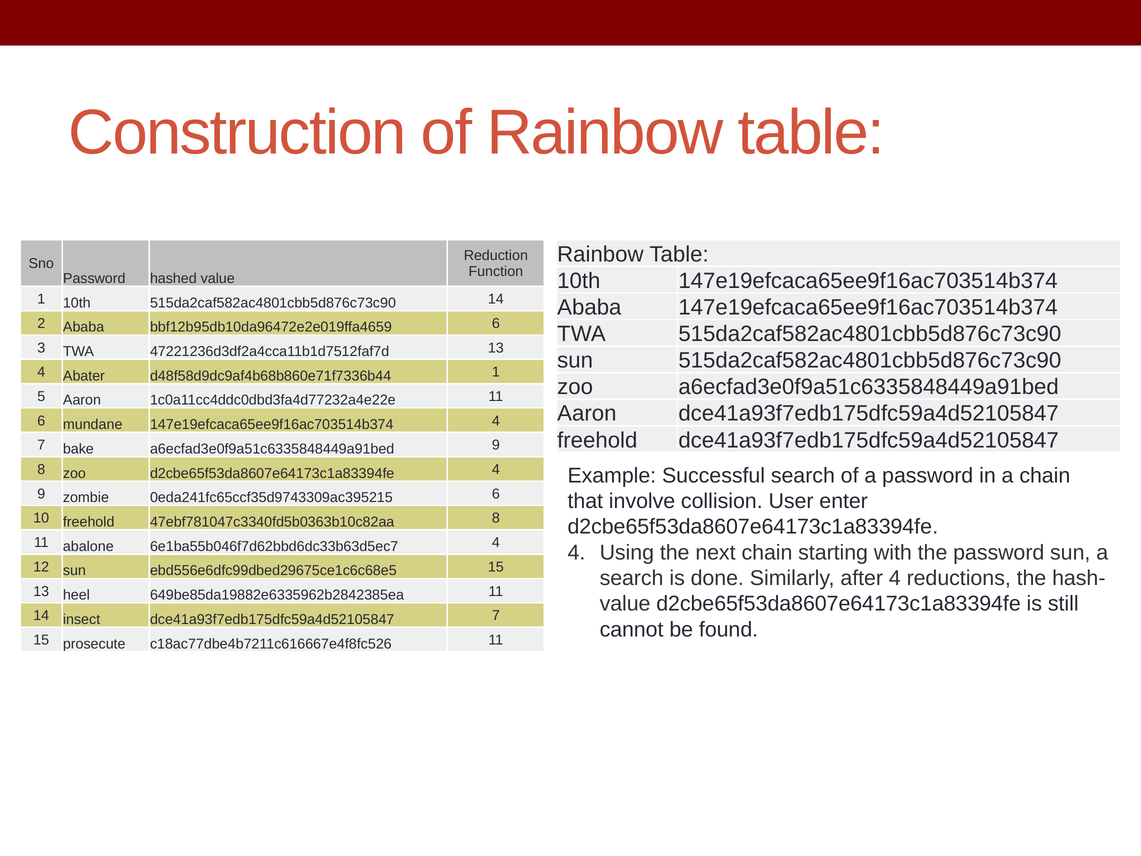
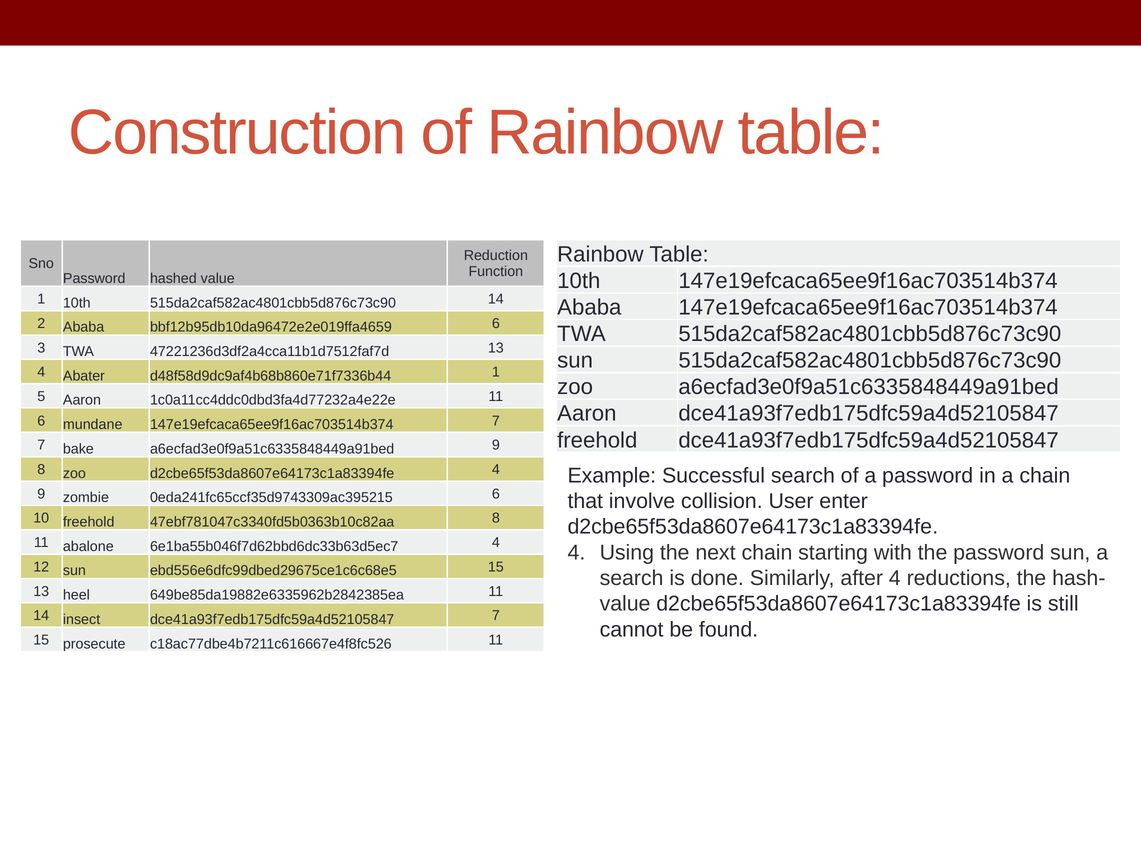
147e19efcaca65ee9f16ac703514b374 4: 4 -> 7
